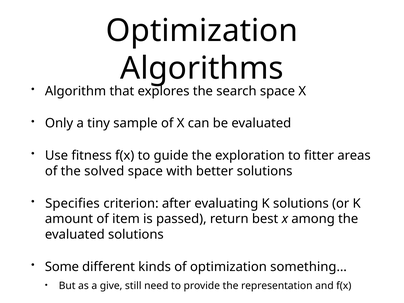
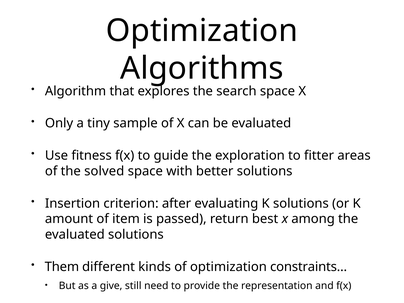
Specifies: Specifies -> Insertion
Some: Some -> Them
something…: something… -> constraints…
